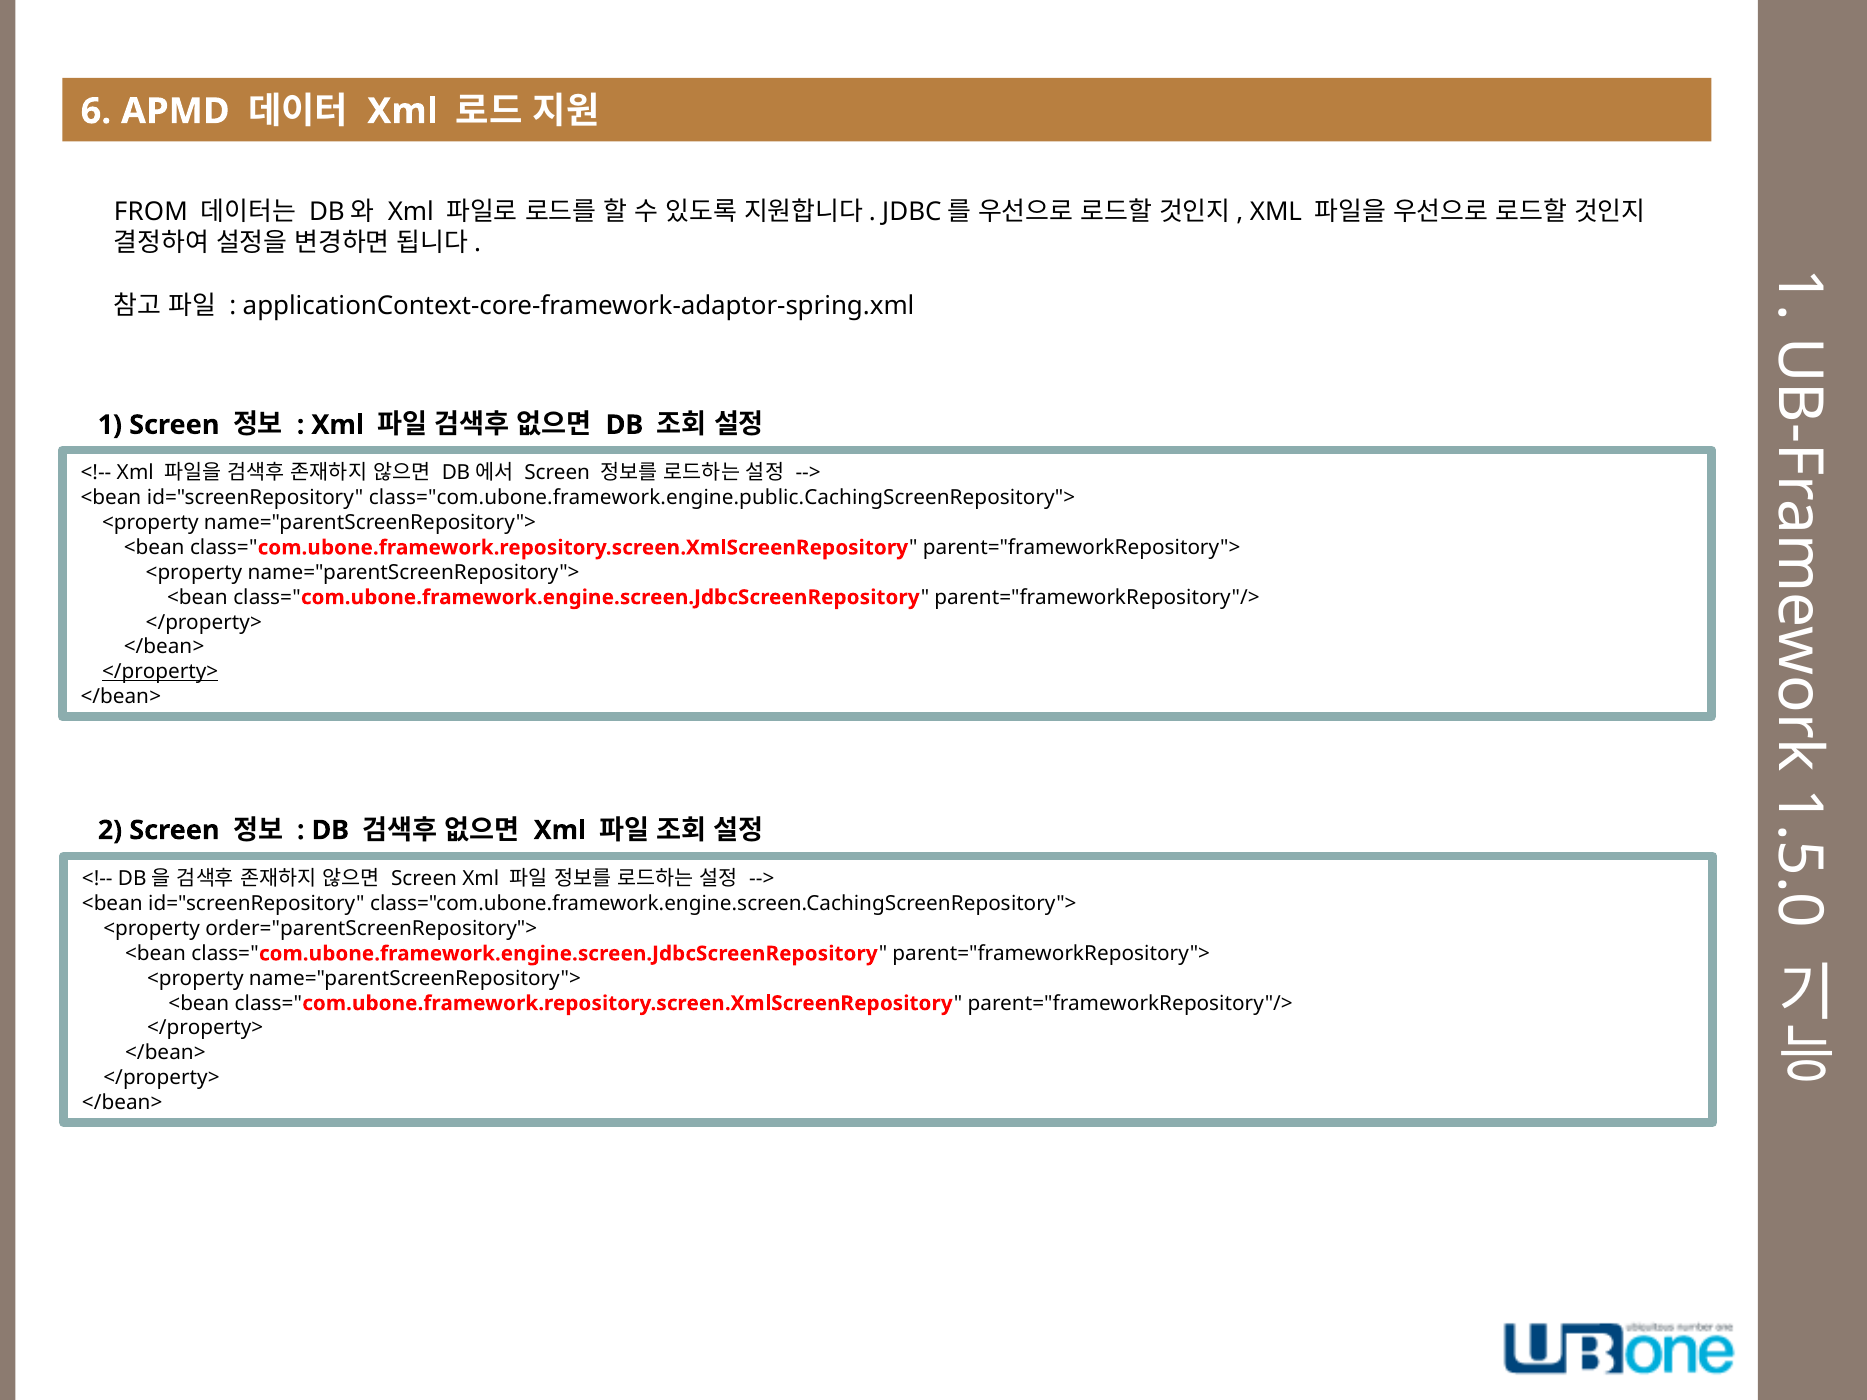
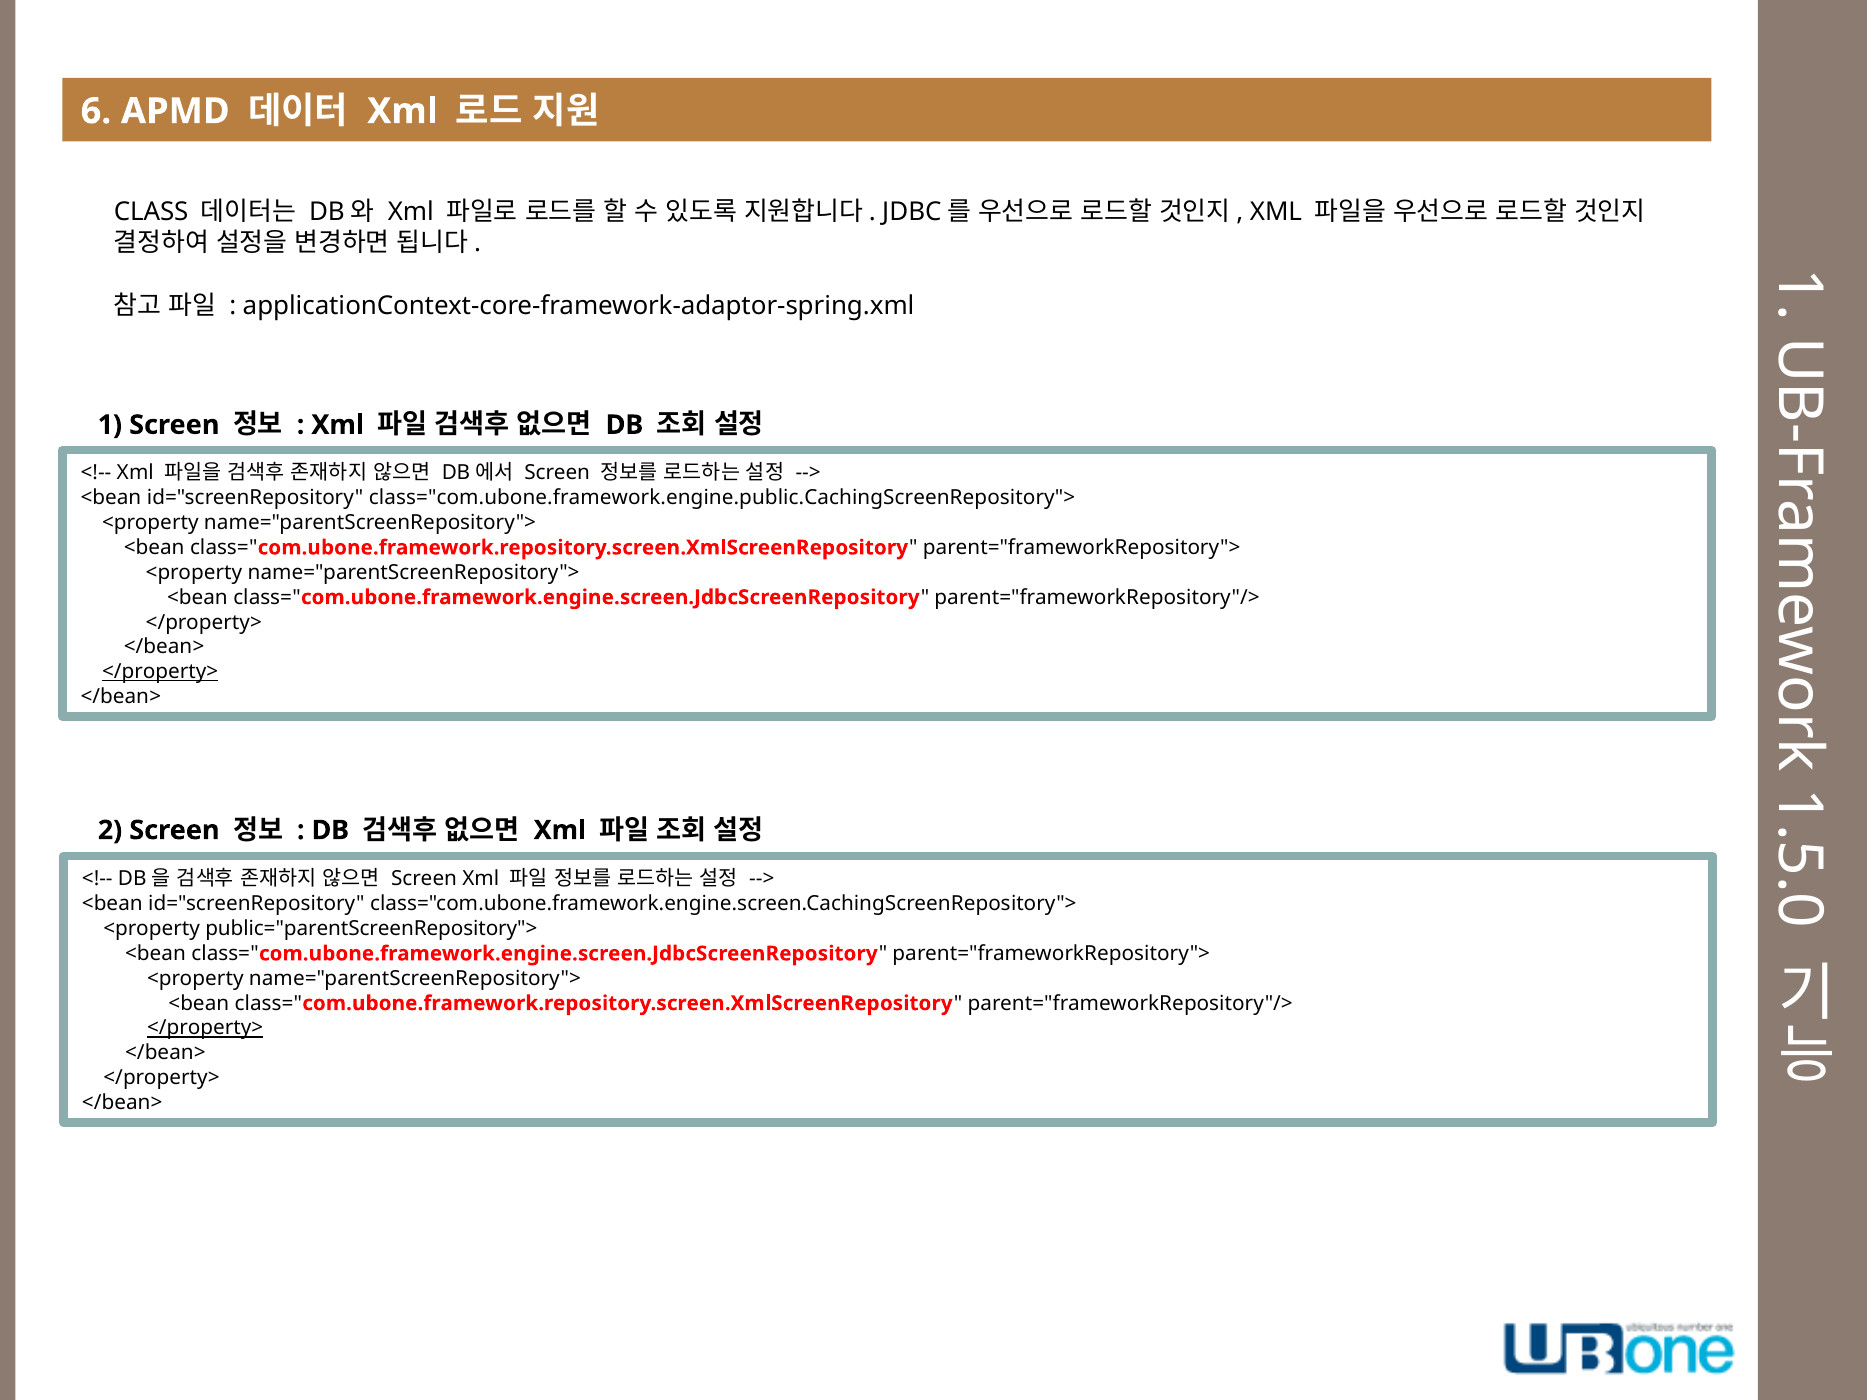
FROM: FROM -> CLASS
order="parentScreenRepository">: order="parentScreenRepository"> -> public="parentScreenRepository">
</property> at (205, 1028) underline: none -> present
